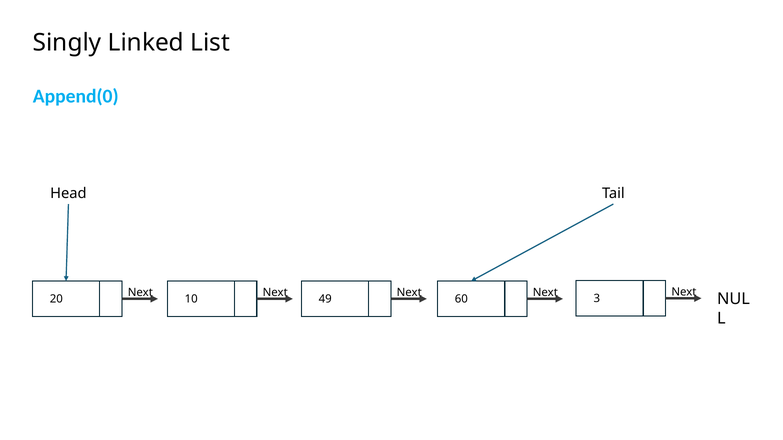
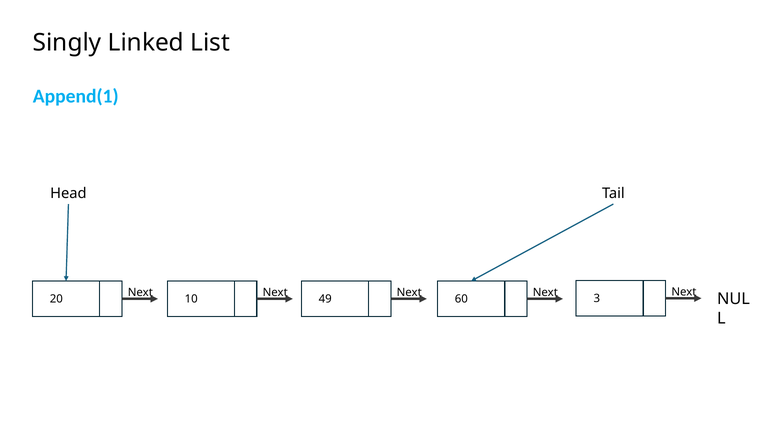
Append(0: Append(0 -> Append(1
